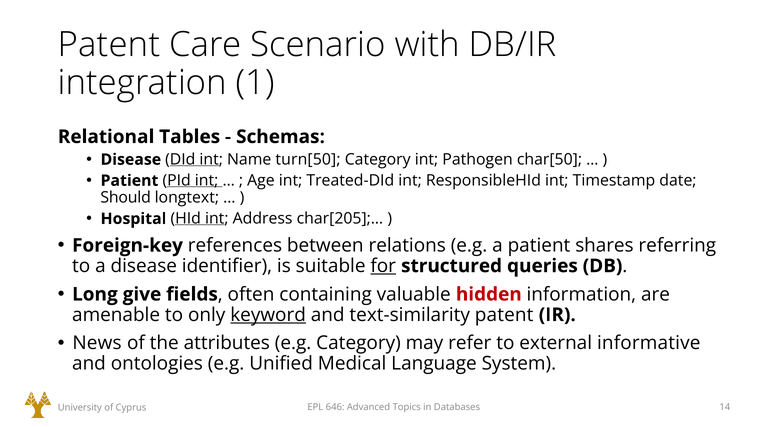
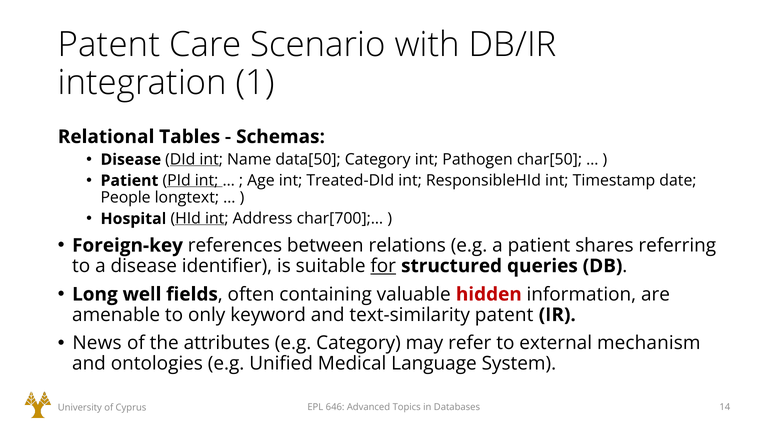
turn[50: turn[50 -> data[50
Should: Should -> People
char[205];…: char[205];… -> char[700];…
give: give -> well
keyword underline: present -> none
informative: informative -> mechanism
